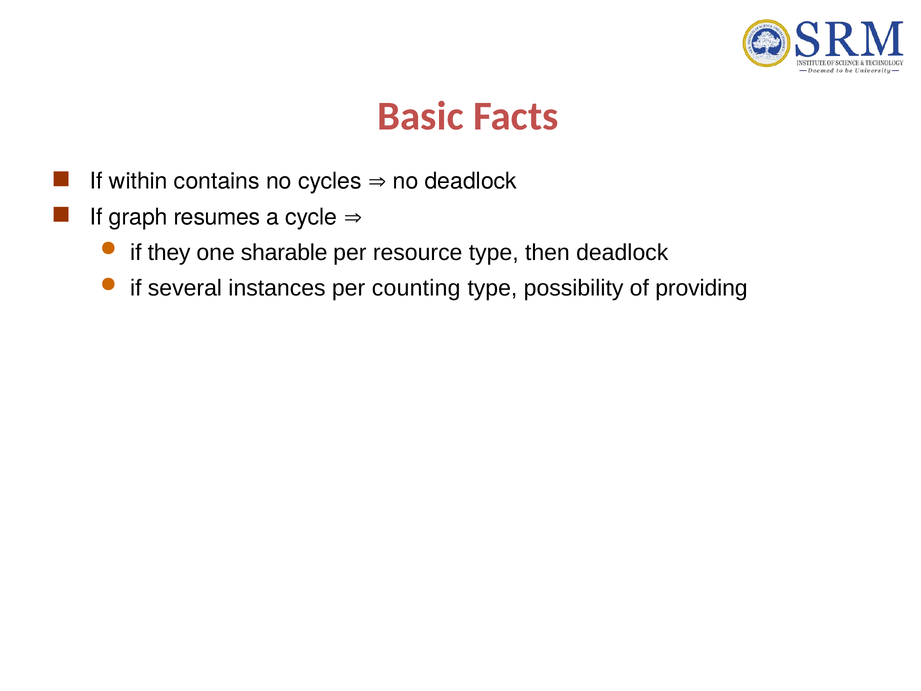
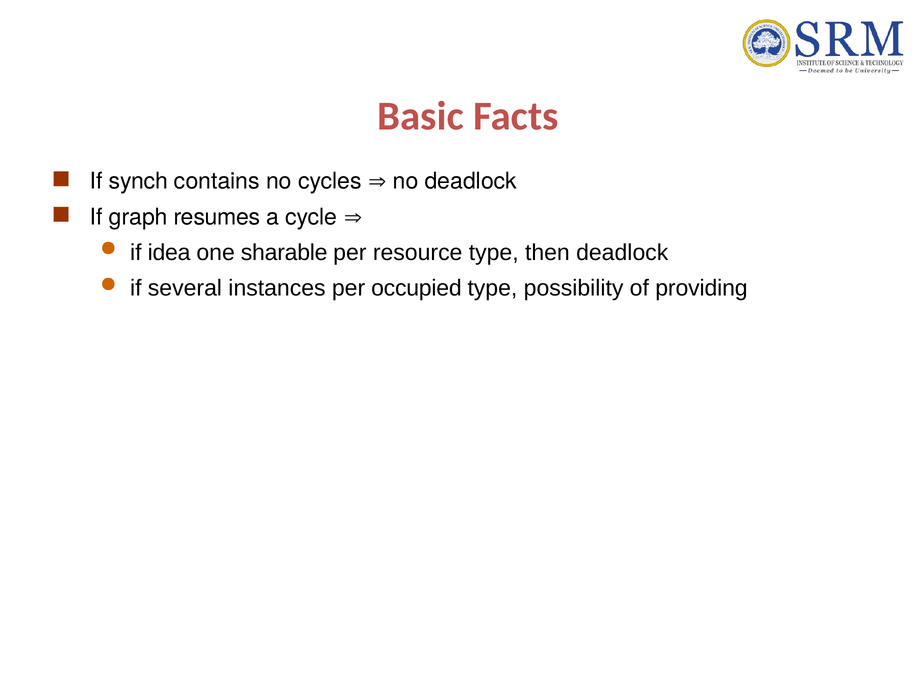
within: within -> synch
they: they -> idea
counting: counting -> occupied
